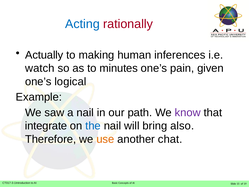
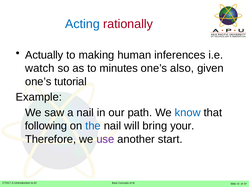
pain: pain -> also
logical: logical -> tutorial
know colour: purple -> blue
integrate: integrate -> following
also: also -> your
use colour: orange -> purple
chat: chat -> start
